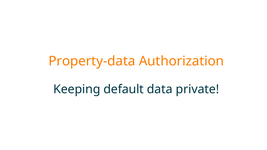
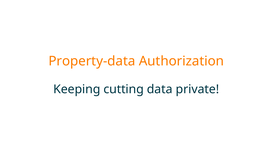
default: default -> cutting
